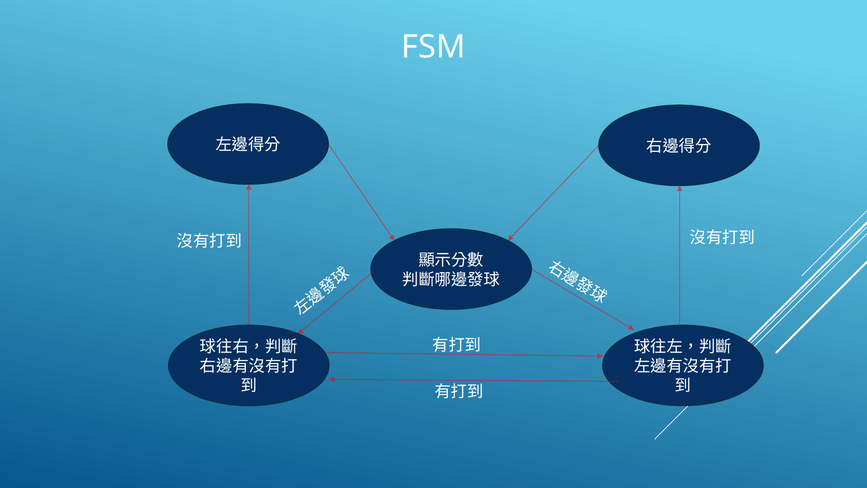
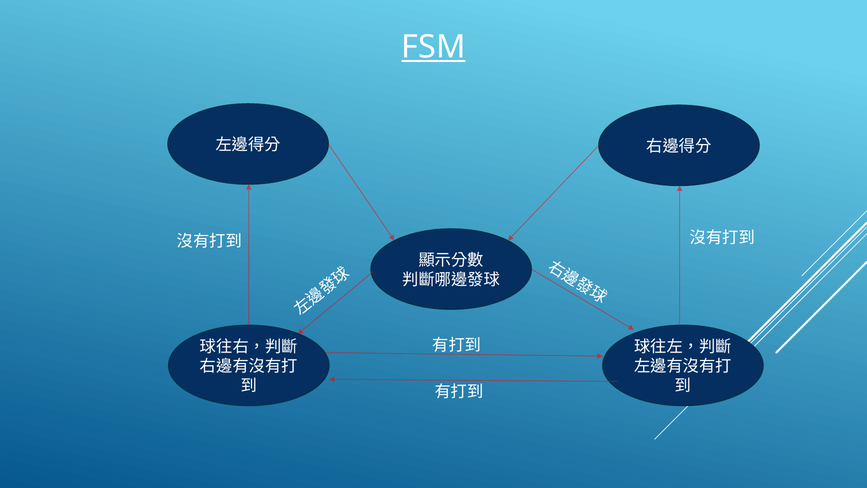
FSM underline: none -> present
